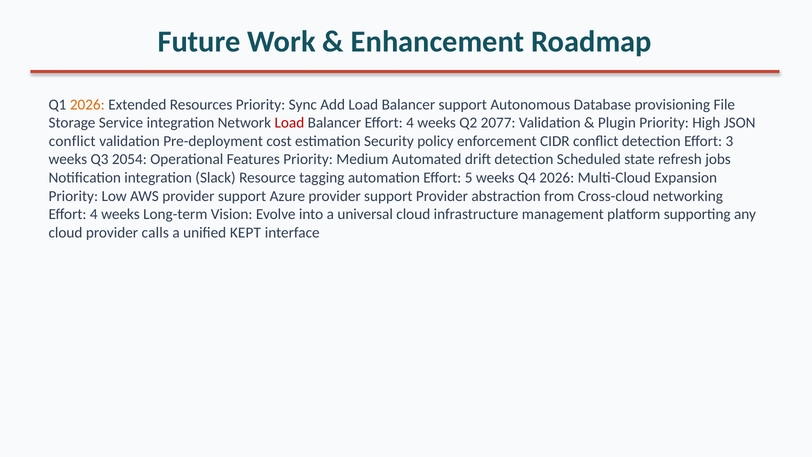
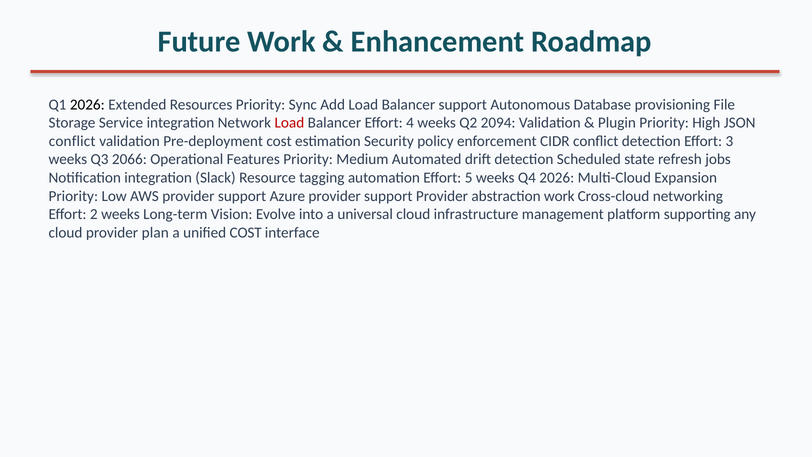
2026 at (87, 105) colour: orange -> black
2077: 2077 -> 2094
2054: 2054 -> 2066
abstraction from: from -> work
4 at (94, 214): 4 -> 2
calls: calls -> plan
unified KEPT: KEPT -> COST
